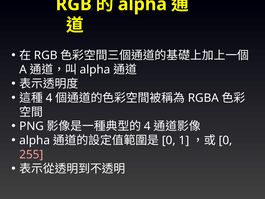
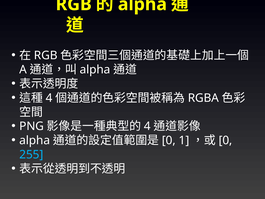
255 colour: pink -> light blue
